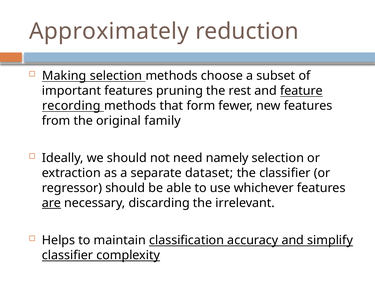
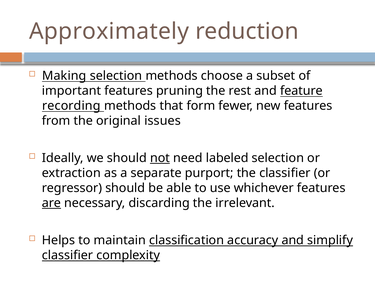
family: family -> issues
not underline: none -> present
namely: namely -> labeled
dataset: dataset -> purport
